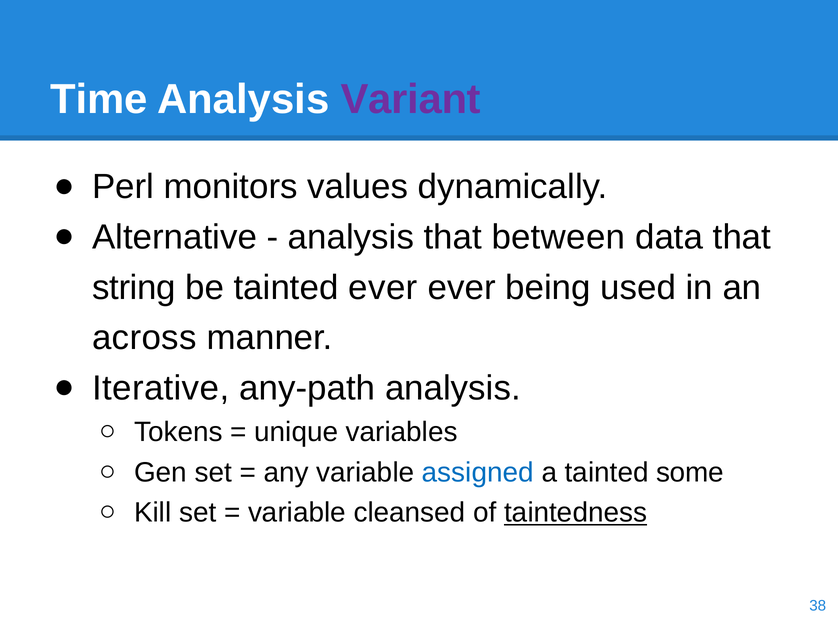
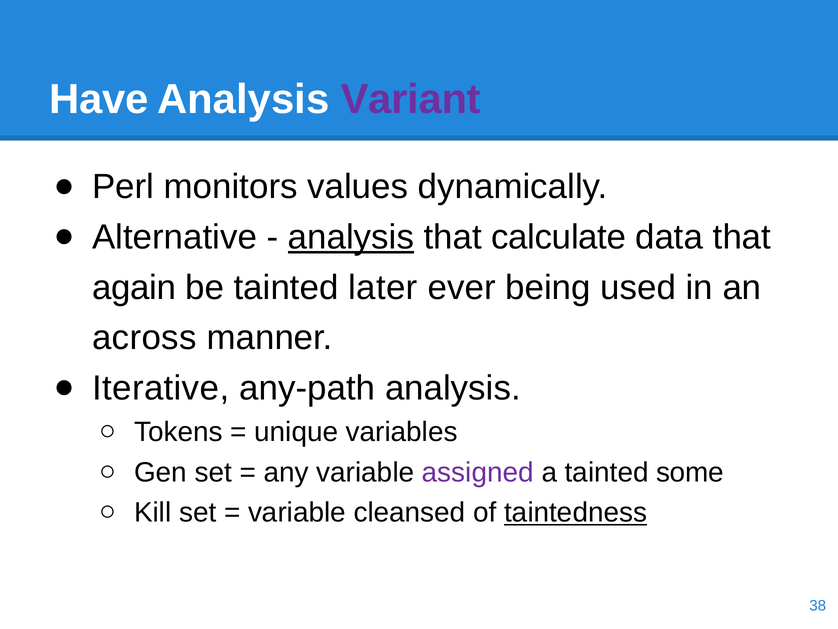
Time: Time -> Have
analysis at (351, 237) underline: none -> present
between: between -> calculate
string: string -> again
tainted ever: ever -> later
assigned colour: blue -> purple
